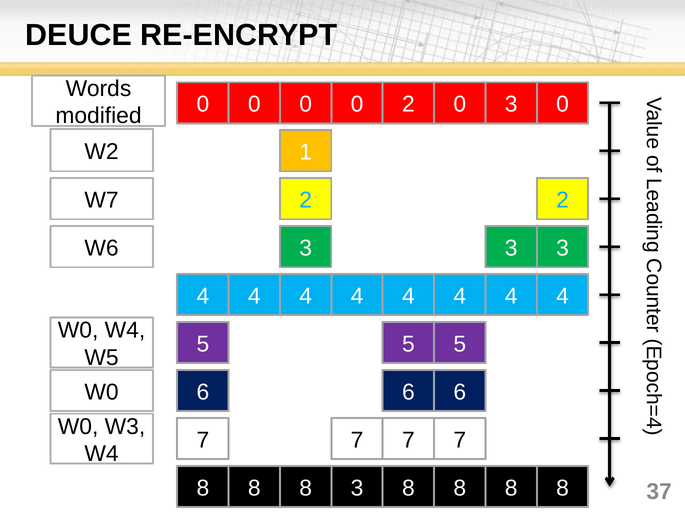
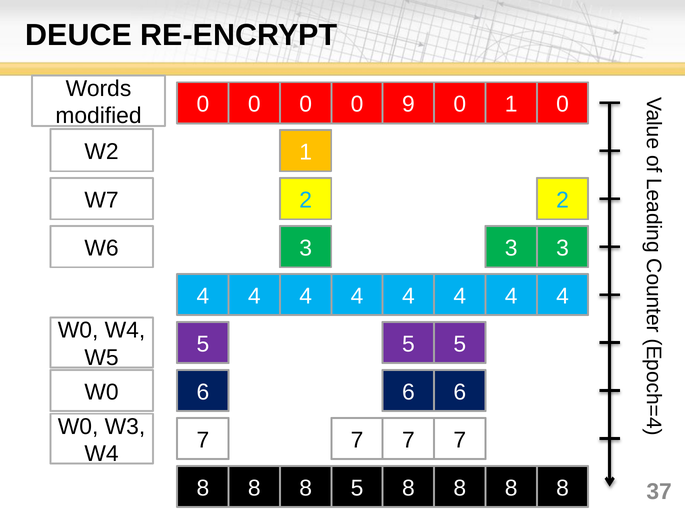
0 2: 2 -> 9
0 3: 3 -> 1
8 8 3: 3 -> 5
